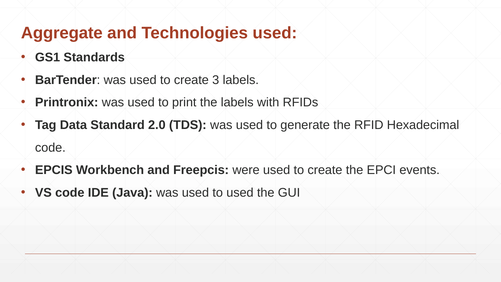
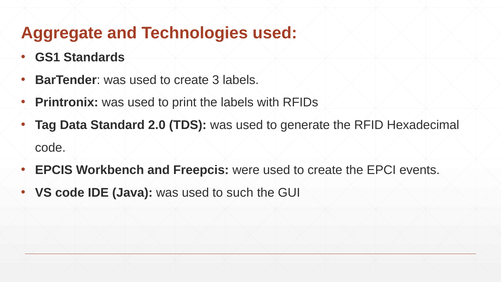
to used: used -> such
